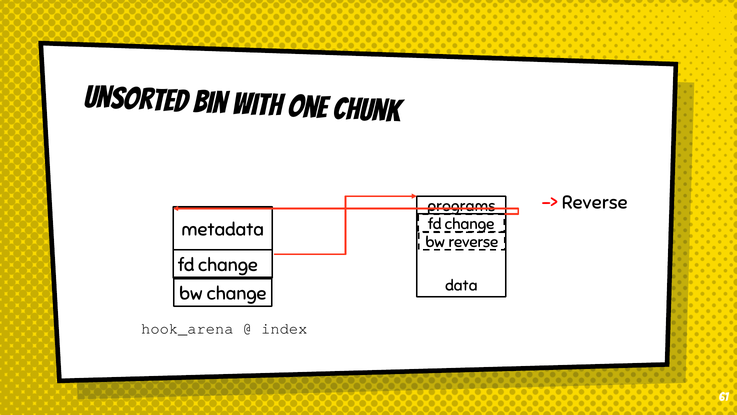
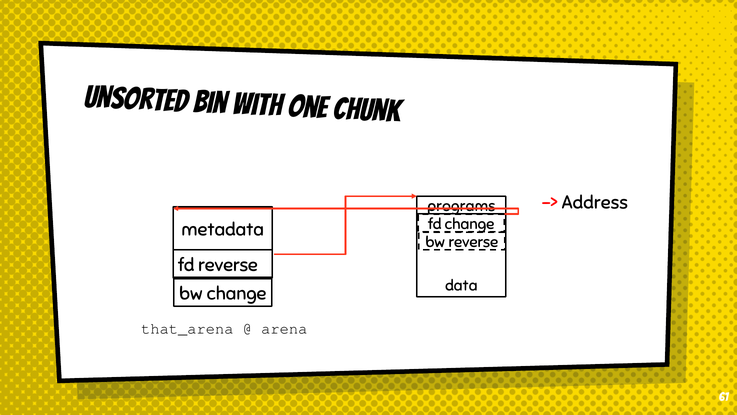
Reverse at (595, 202): Reverse -> Address
change at (228, 265): change -> reverse
hook_arena: hook_arena -> that_arena
index: index -> arena
